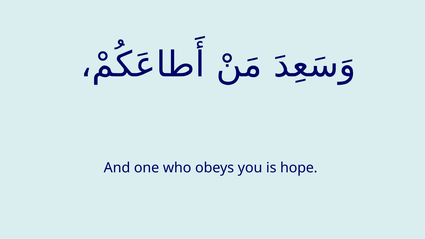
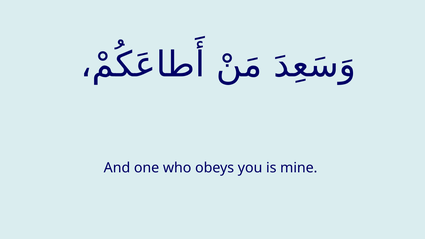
hope: hope -> mine
